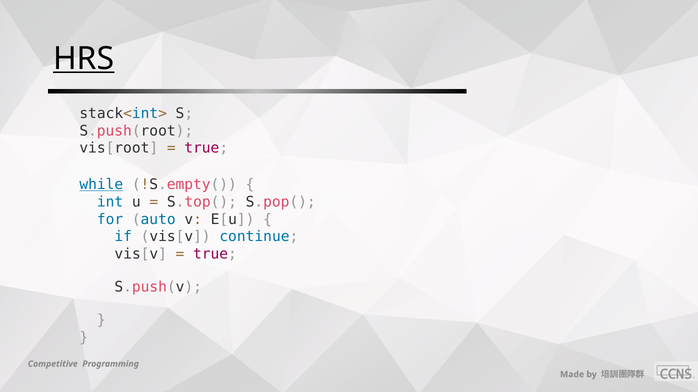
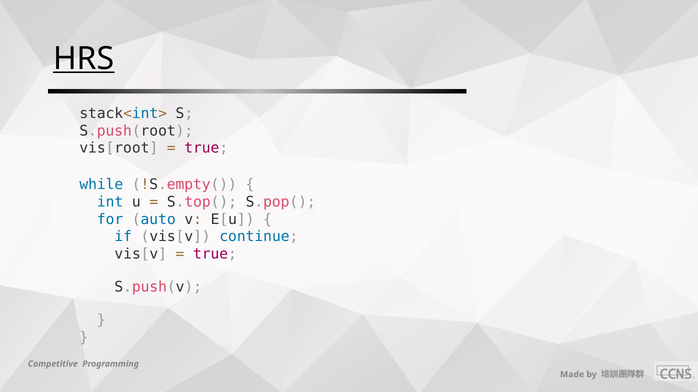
while underline: present -> none
